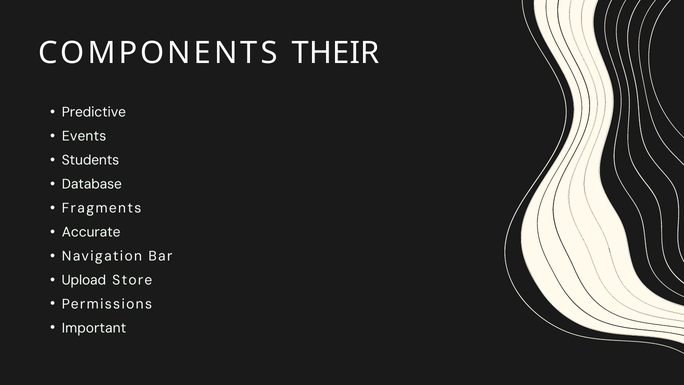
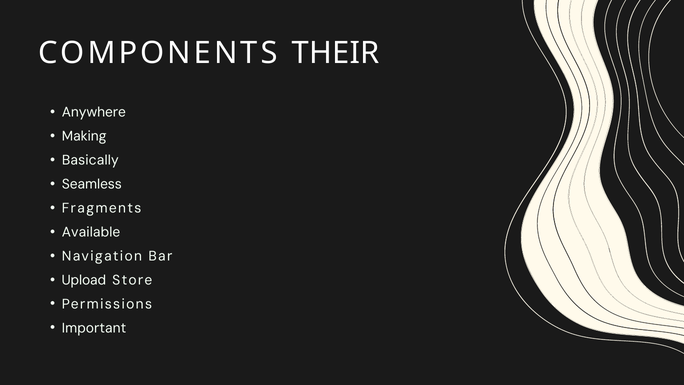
Predictive: Predictive -> Anywhere
Events: Events -> Making
Students: Students -> Basically
Database: Database -> Seamless
Accurate: Accurate -> Available
